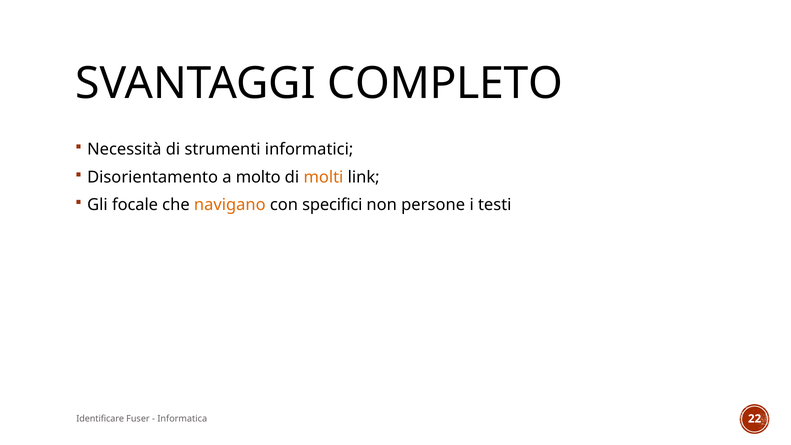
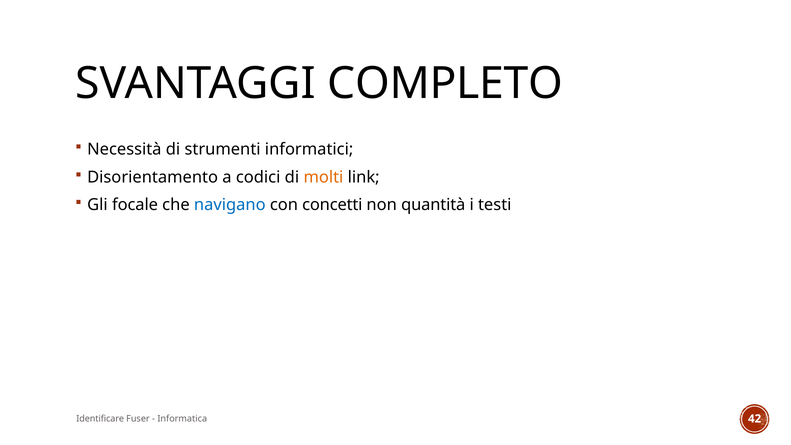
molto: molto -> codici
navigano colour: orange -> blue
specifici: specifici -> concetti
persone: persone -> quantità
22: 22 -> 42
